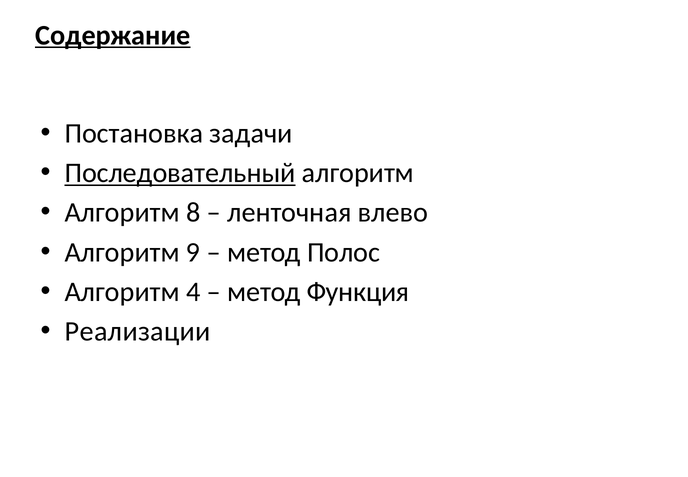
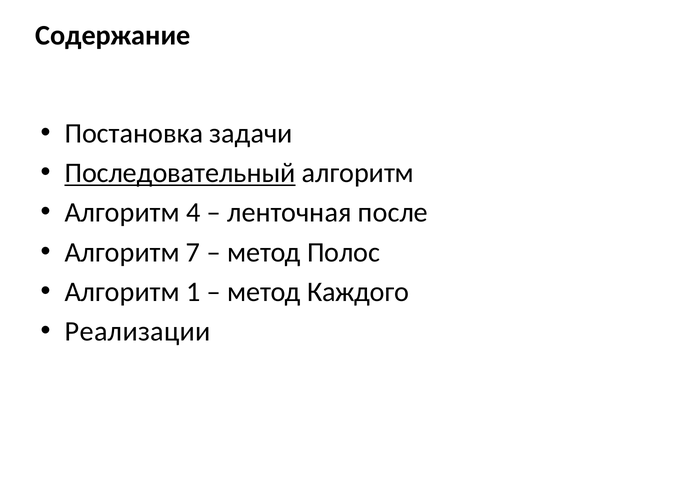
Содержание underline: present -> none
8: 8 -> 4
влево: влево -> после
9: 9 -> 7
4: 4 -> 1
Функция: Функция -> Каждого
